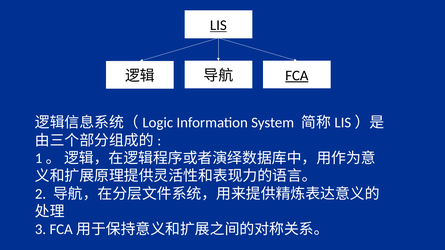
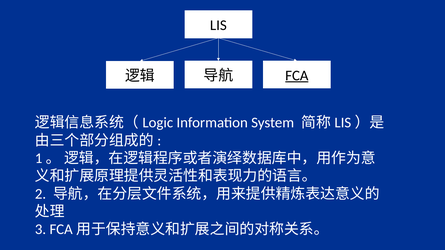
LIS underline: present -> none
